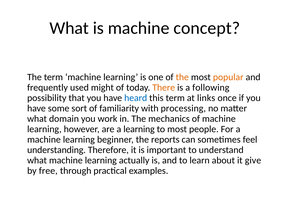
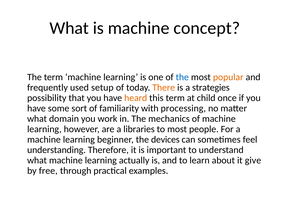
the at (182, 77) colour: orange -> blue
might: might -> setup
following: following -> strategies
heard colour: blue -> orange
links: links -> child
a learning: learning -> libraries
reports: reports -> devices
